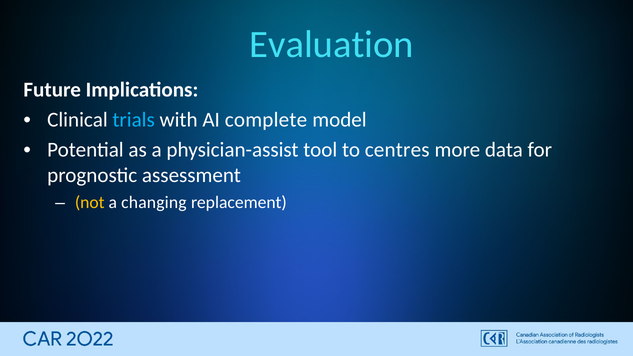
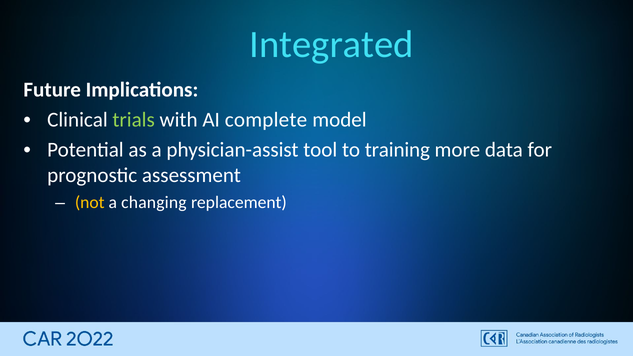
Evaluation: Evaluation -> Integrated
trials colour: light blue -> light green
centres: centres -> training
